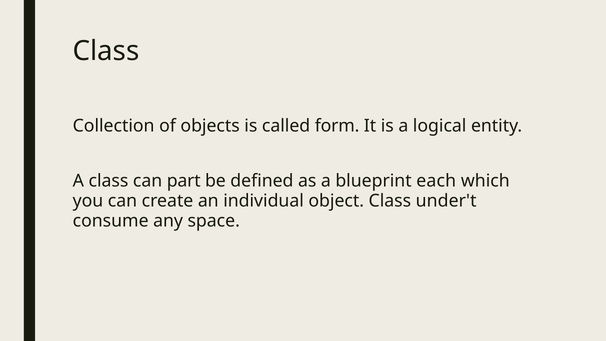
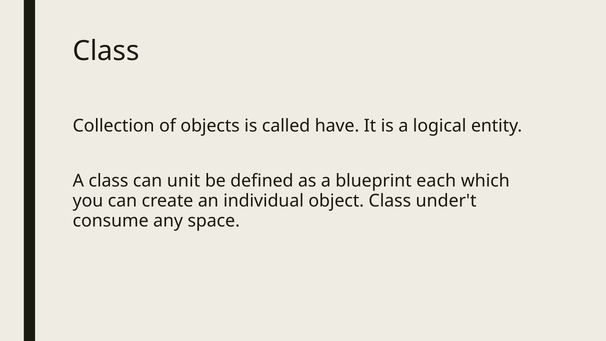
form: form -> have
part: part -> unit
